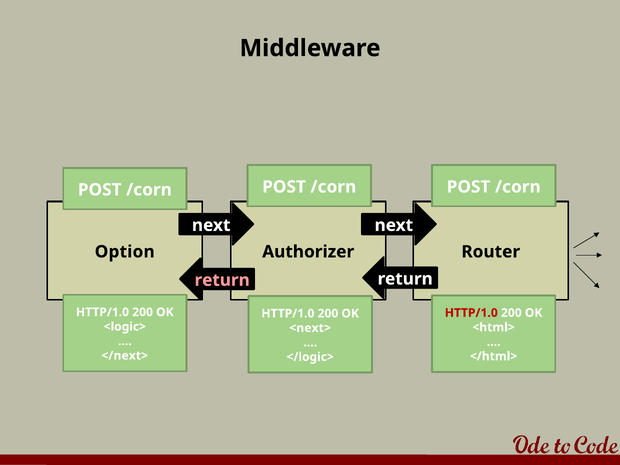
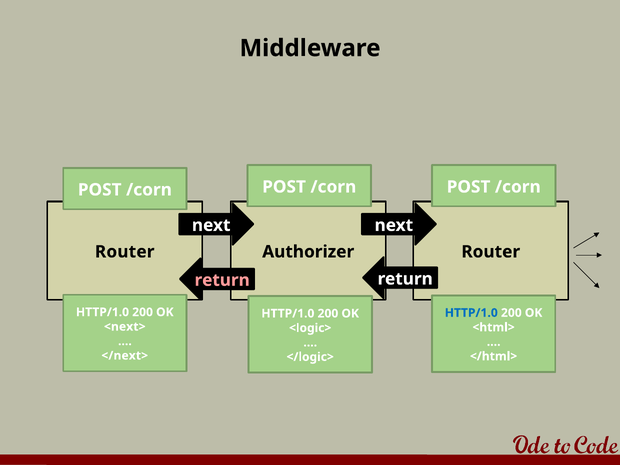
Option at (125, 252): Option -> Router
HTTP/1.0 at (471, 313) colour: red -> blue
<logic>: <logic> -> <next>
<next>: <next> -> <logic>
